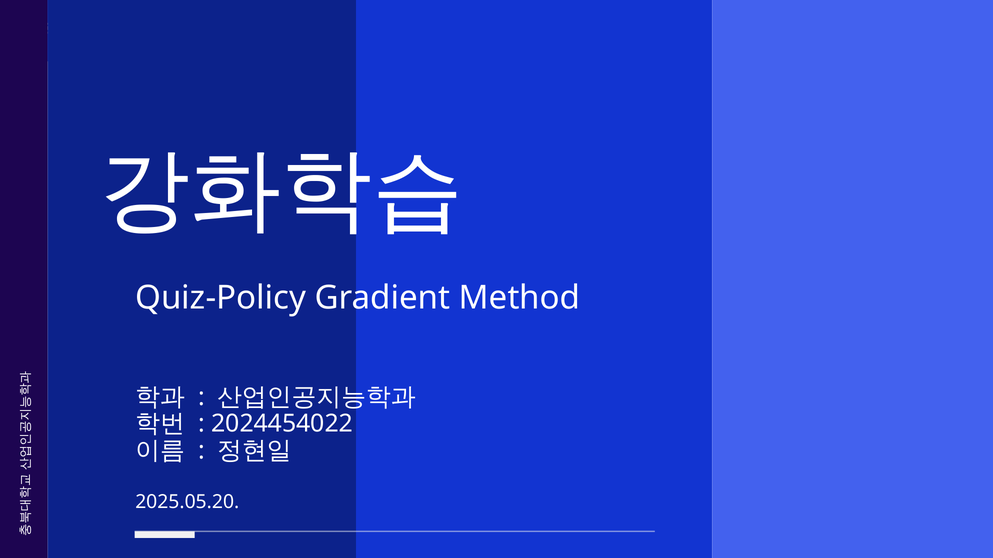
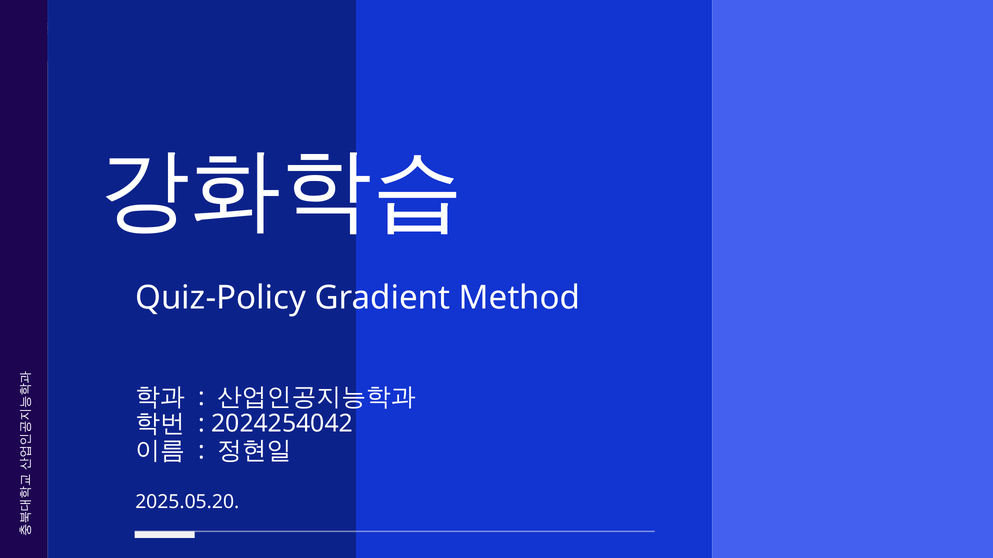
2024454022: 2024454022 -> 2024254042
